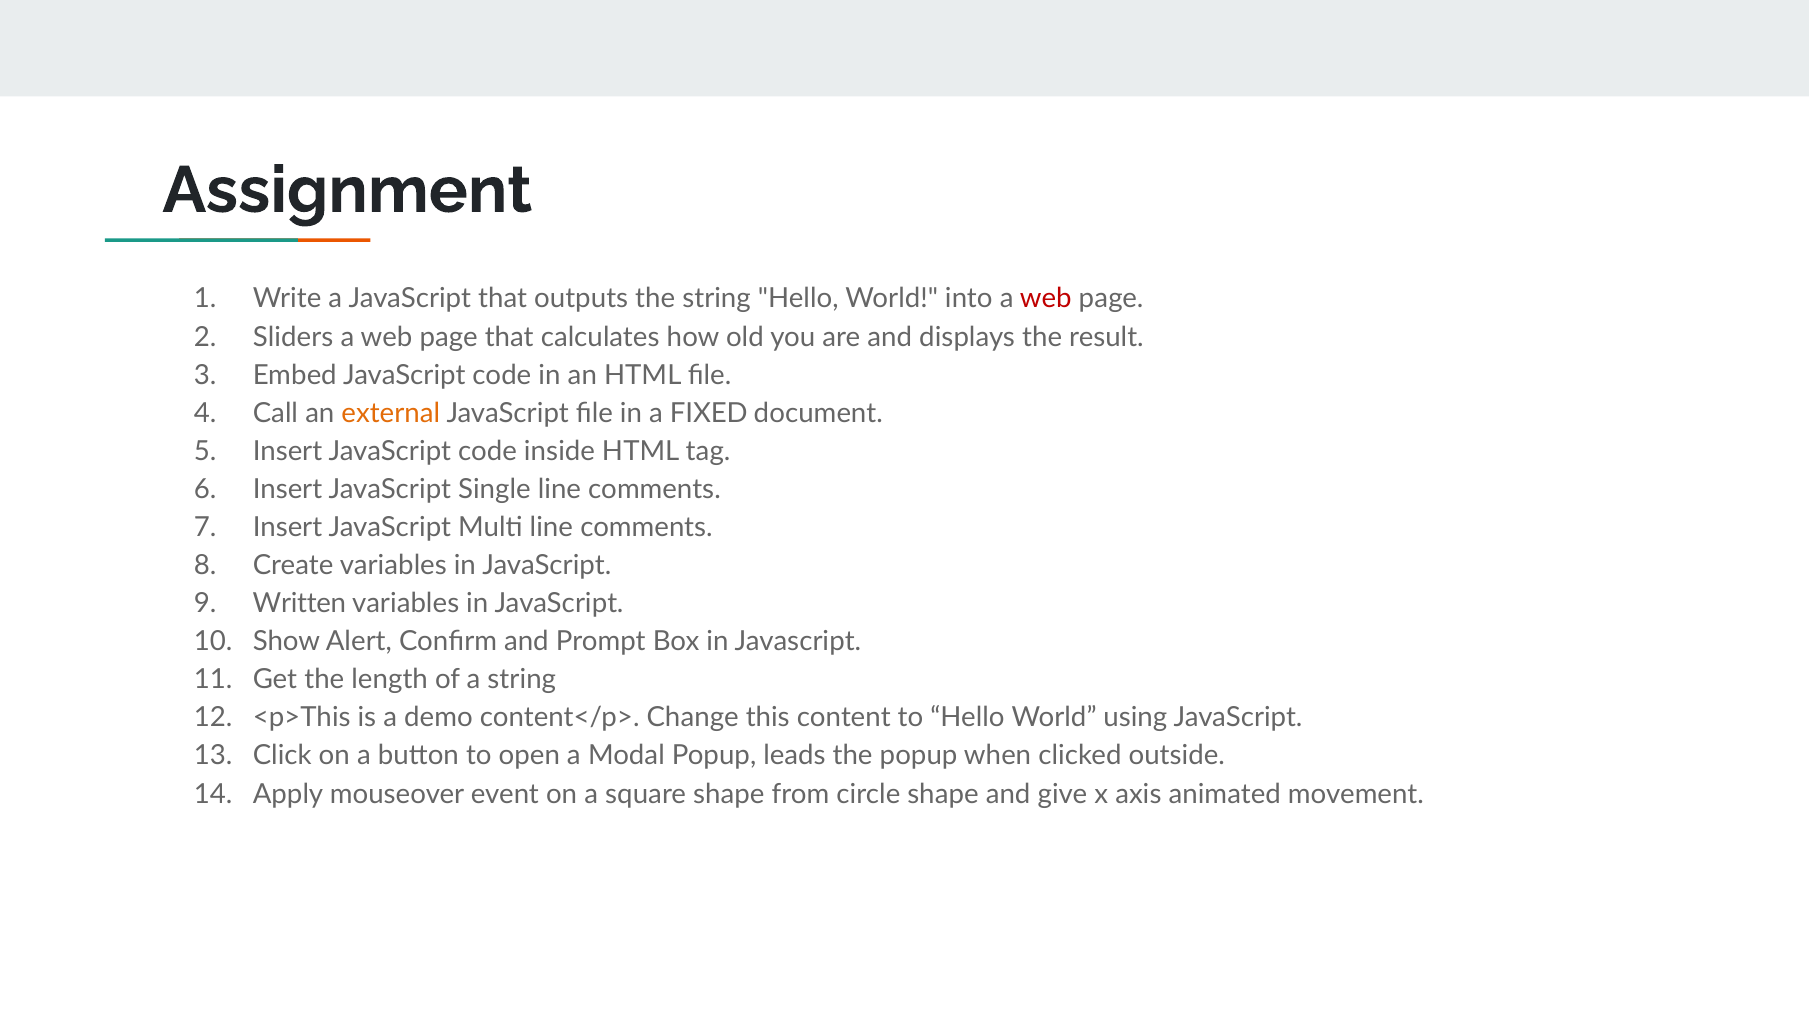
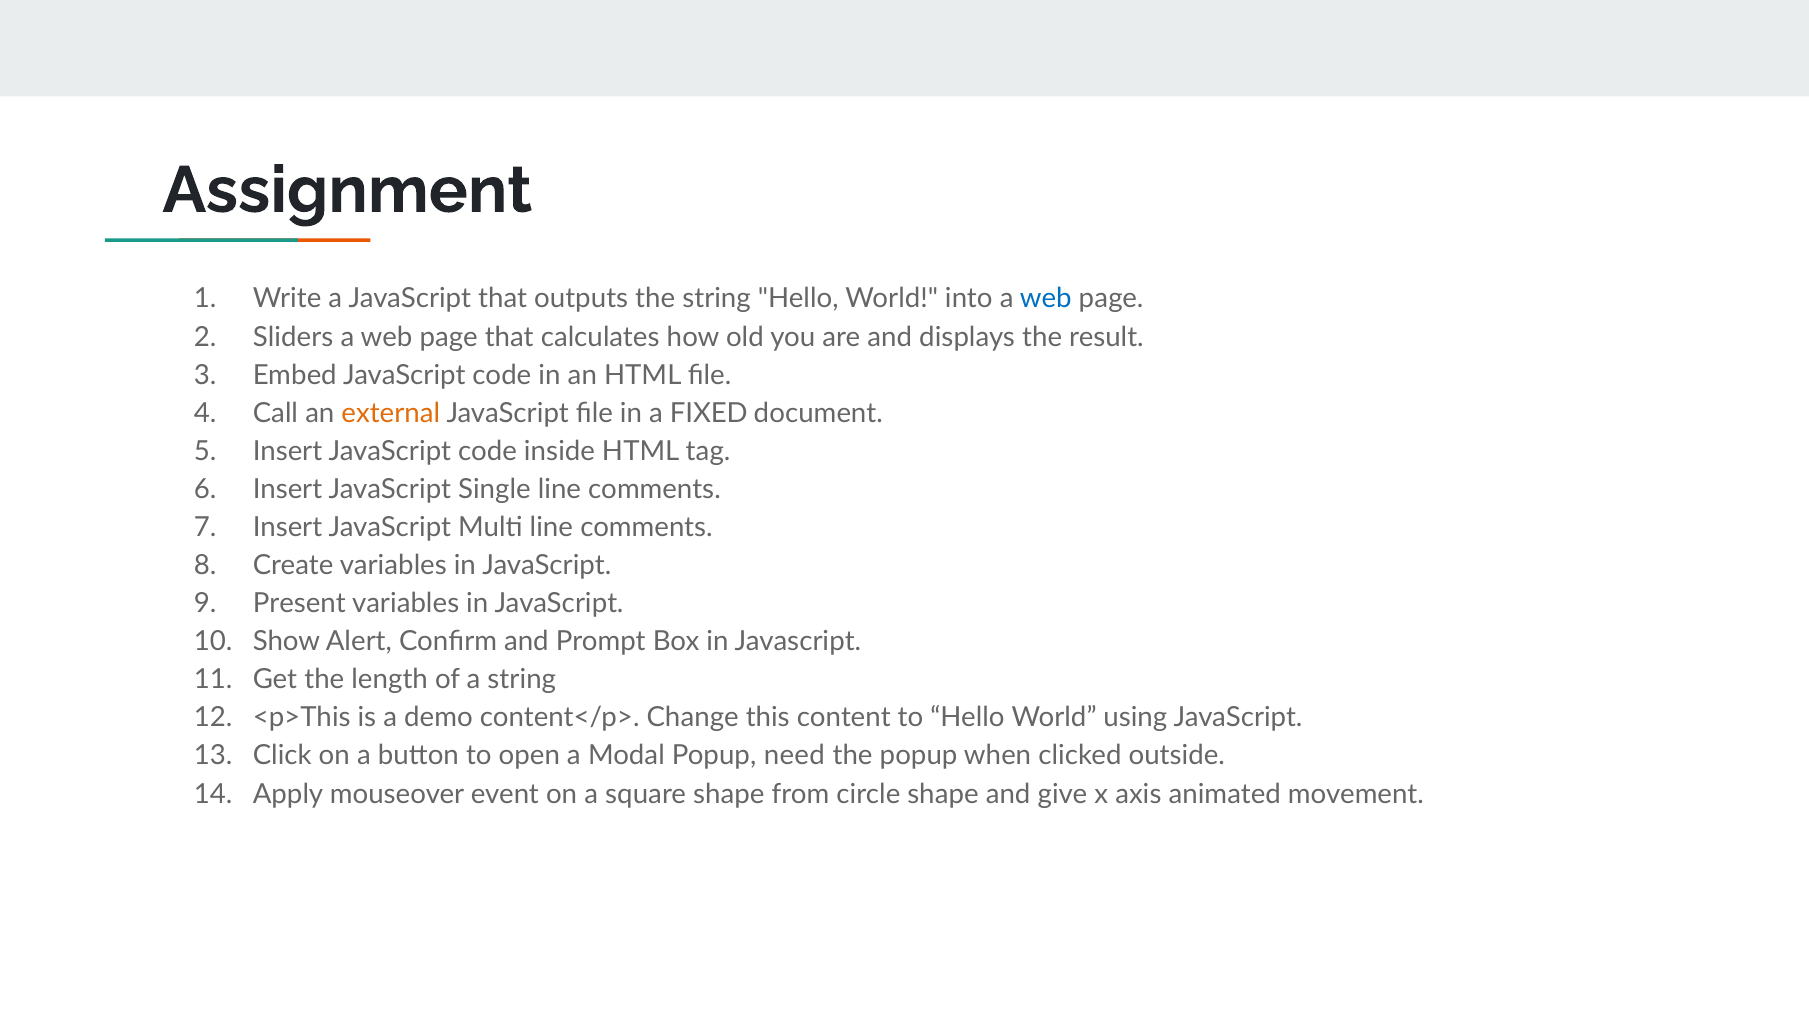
web at (1046, 299) colour: red -> blue
Written: Written -> Present
leads: leads -> need
